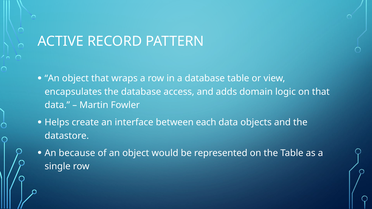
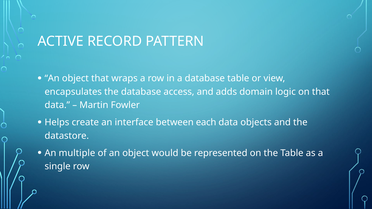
because: because -> multiple
